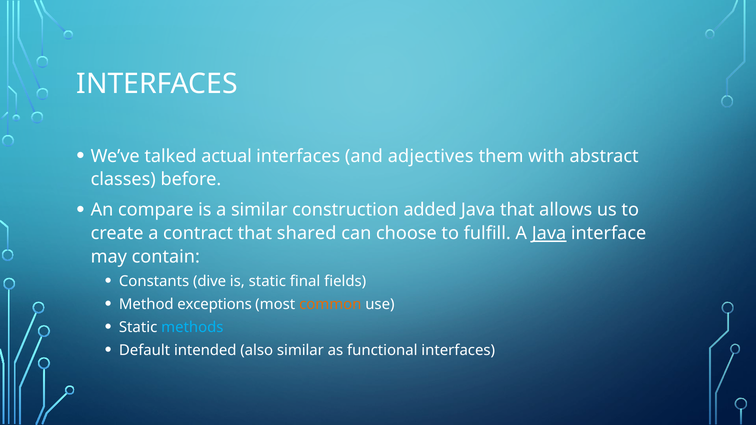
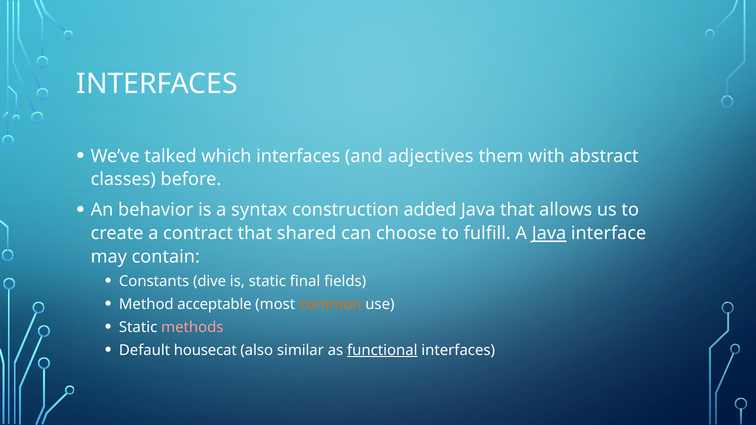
actual: actual -> which
compare: compare -> behavior
a similar: similar -> syntax
exceptions: exceptions -> acceptable
methods colour: light blue -> pink
intended: intended -> housecat
functional underline: none -> present
